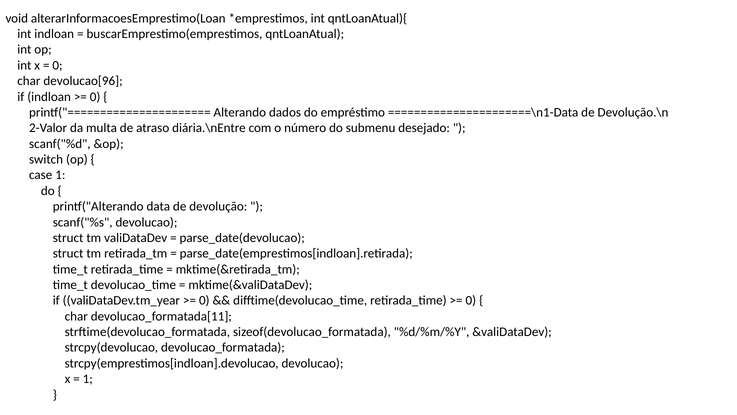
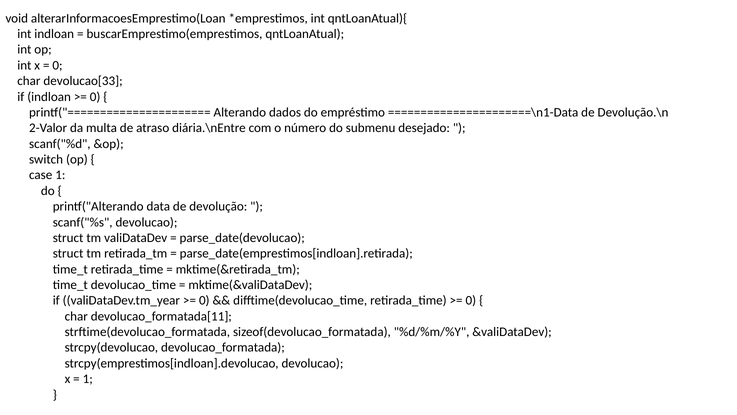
devolucao[96: devolucao[96 -> devolucao[33
